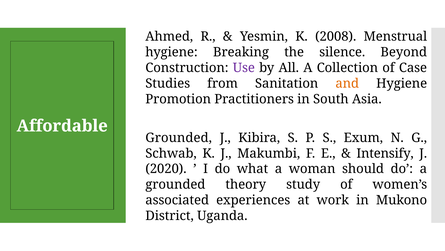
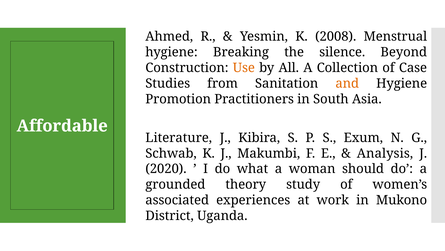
Use colour: purple -> orange
Grounded at (179, 137): Grounded -> Literature
Intensify: Intensify -> Analysis
